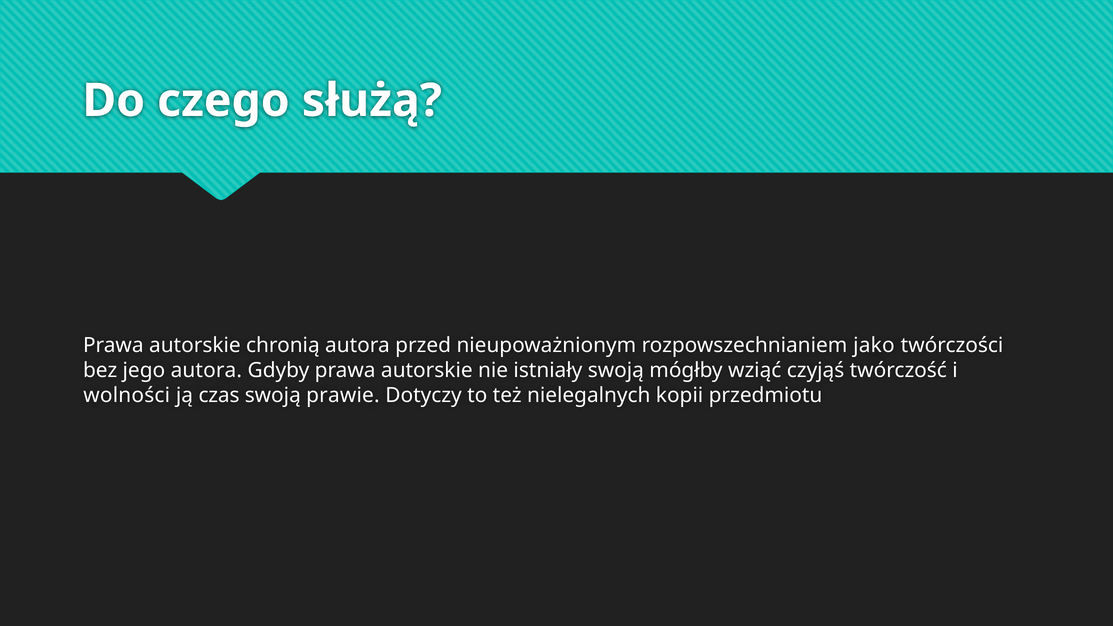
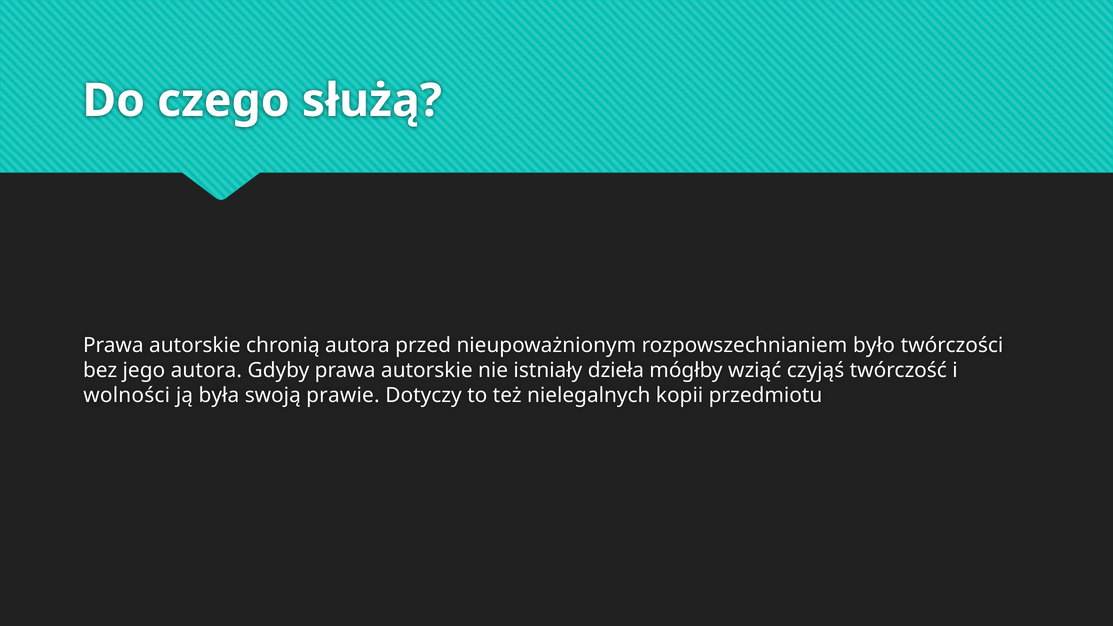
jako: jako -> było
istniały swoją: swoją -> dzieła
czas: czas -> była
